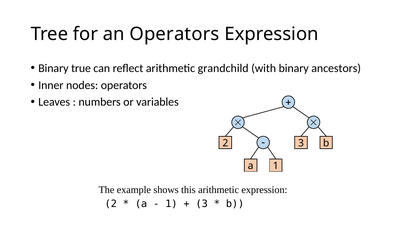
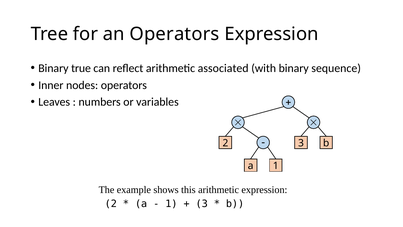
grandchild: grandchild -> associated
ancestors: ancestors -> sequence
